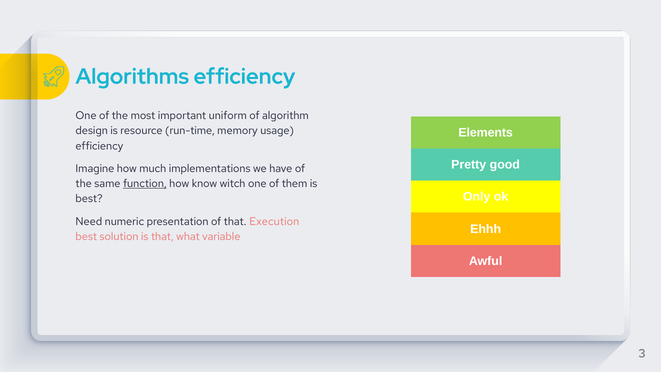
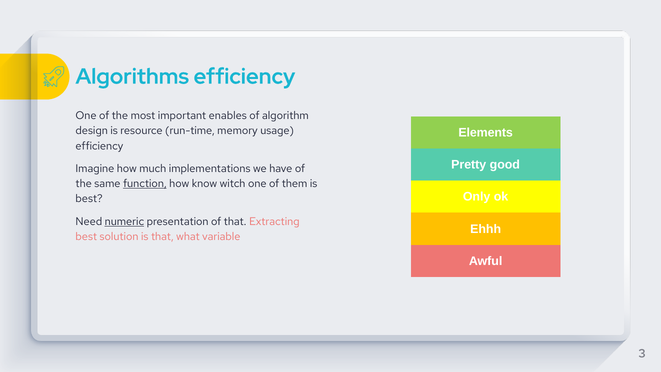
uniform: uniform -> enables
numeric underline: none -> present
Execution: Execution -> Extracting
